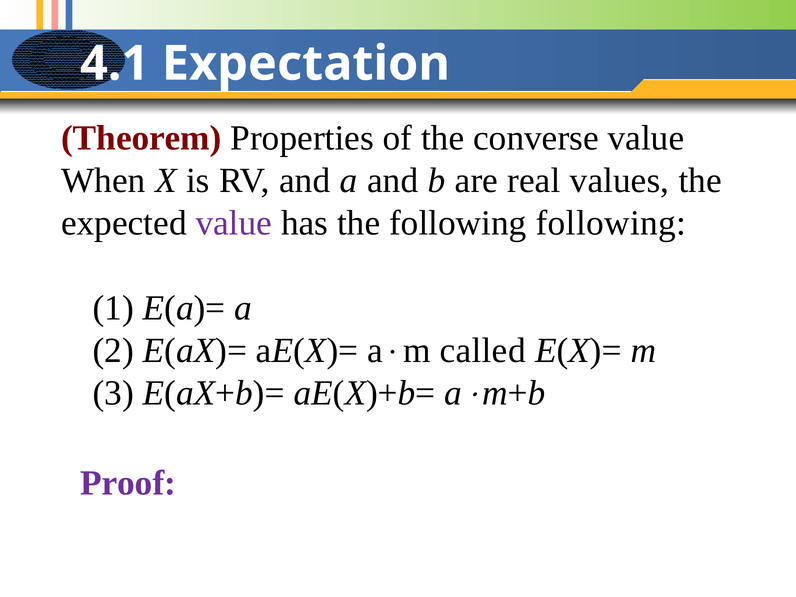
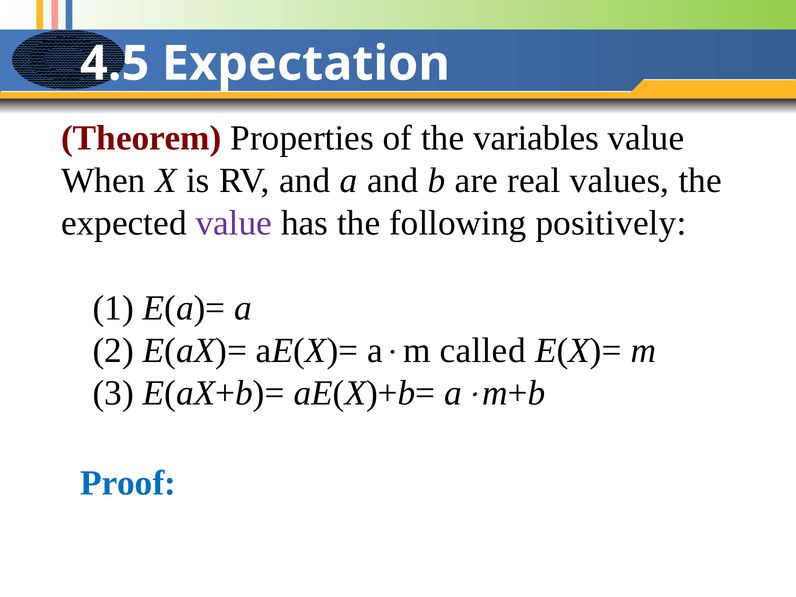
4.1: 4.1 -> 4.5
converse: converse -> variables
following following: following -> positively
Proof colour: purple -> blue
